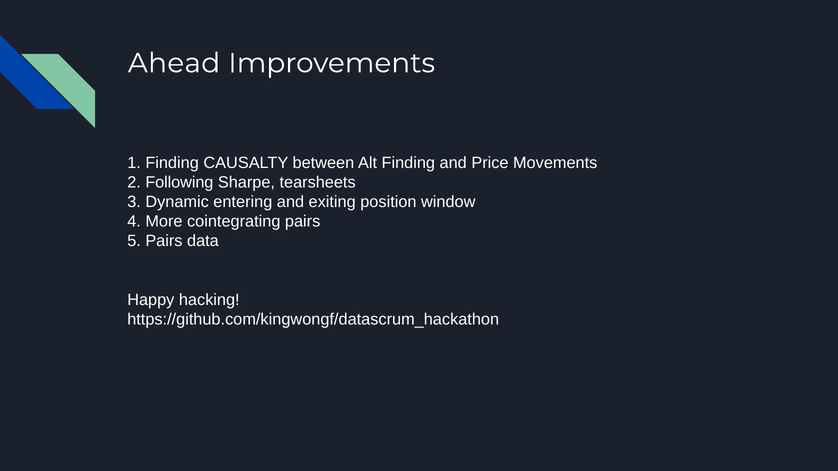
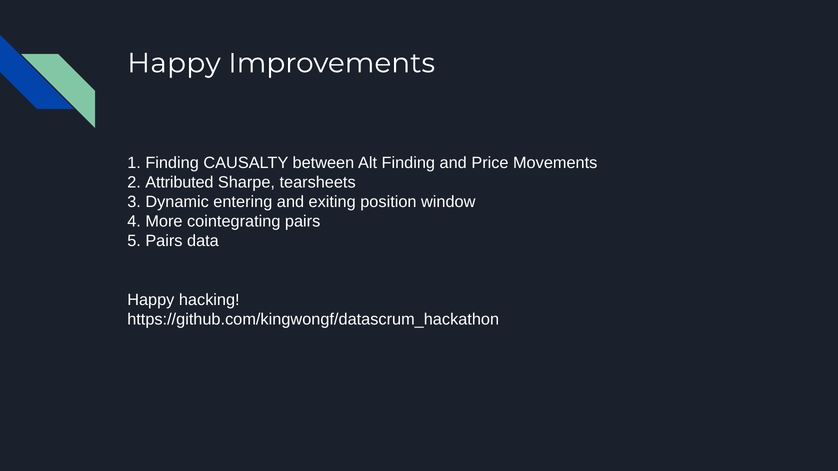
Ahead at (174, 63): Ahead -> Happy
Following: Following -> Attributed
